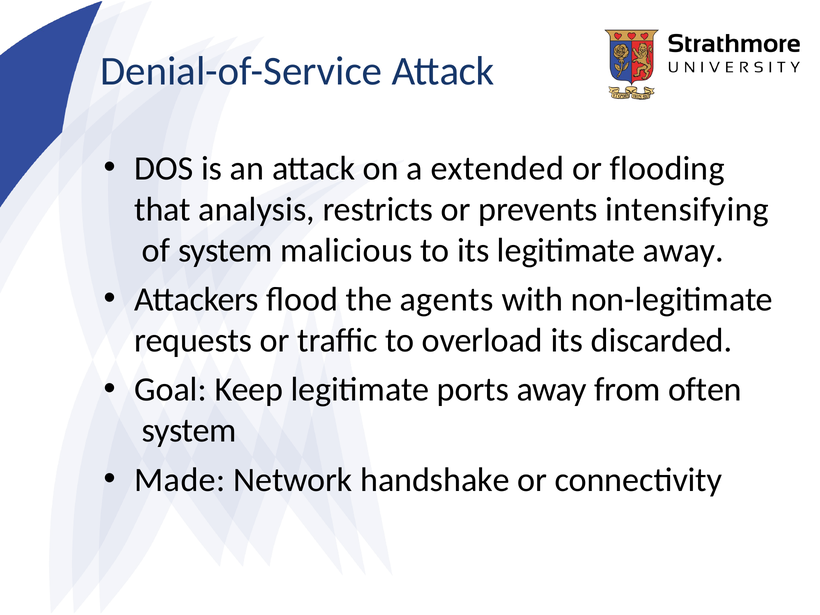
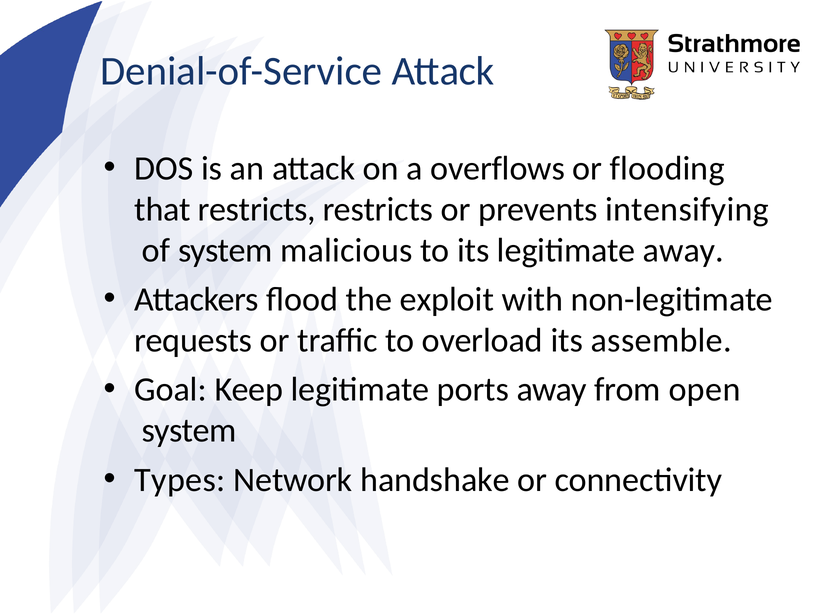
extended: extended -> overflows
that analysis: analysis -> restricts
agents: agents -> exploit
discarded: discarded -> assemble
often: often -> open
Made: Made -> Types
